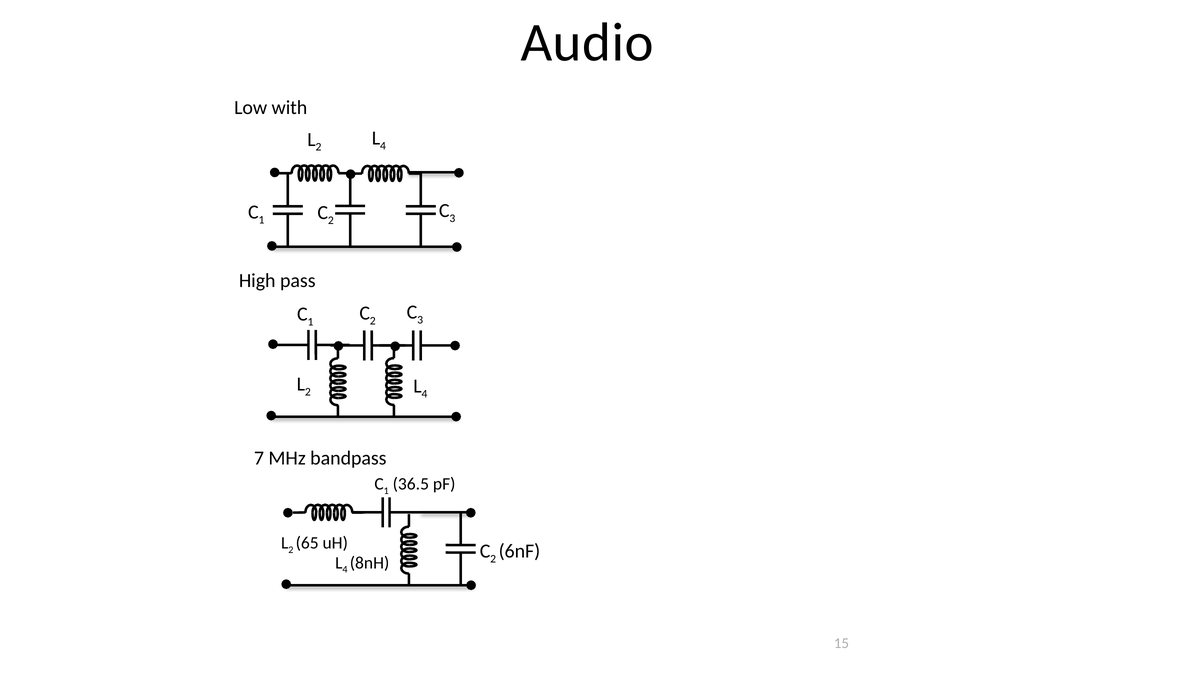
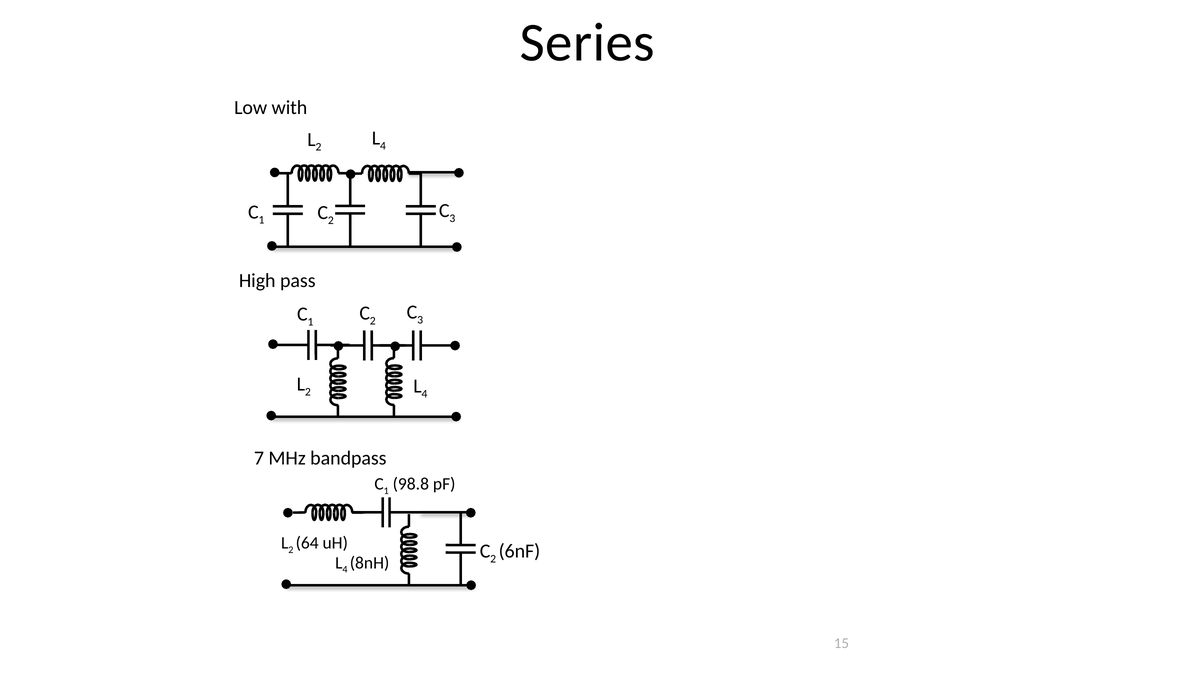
Audio: Audio -> Series
36.5: 36.5 -> 98.8
65: 65 -> 64
